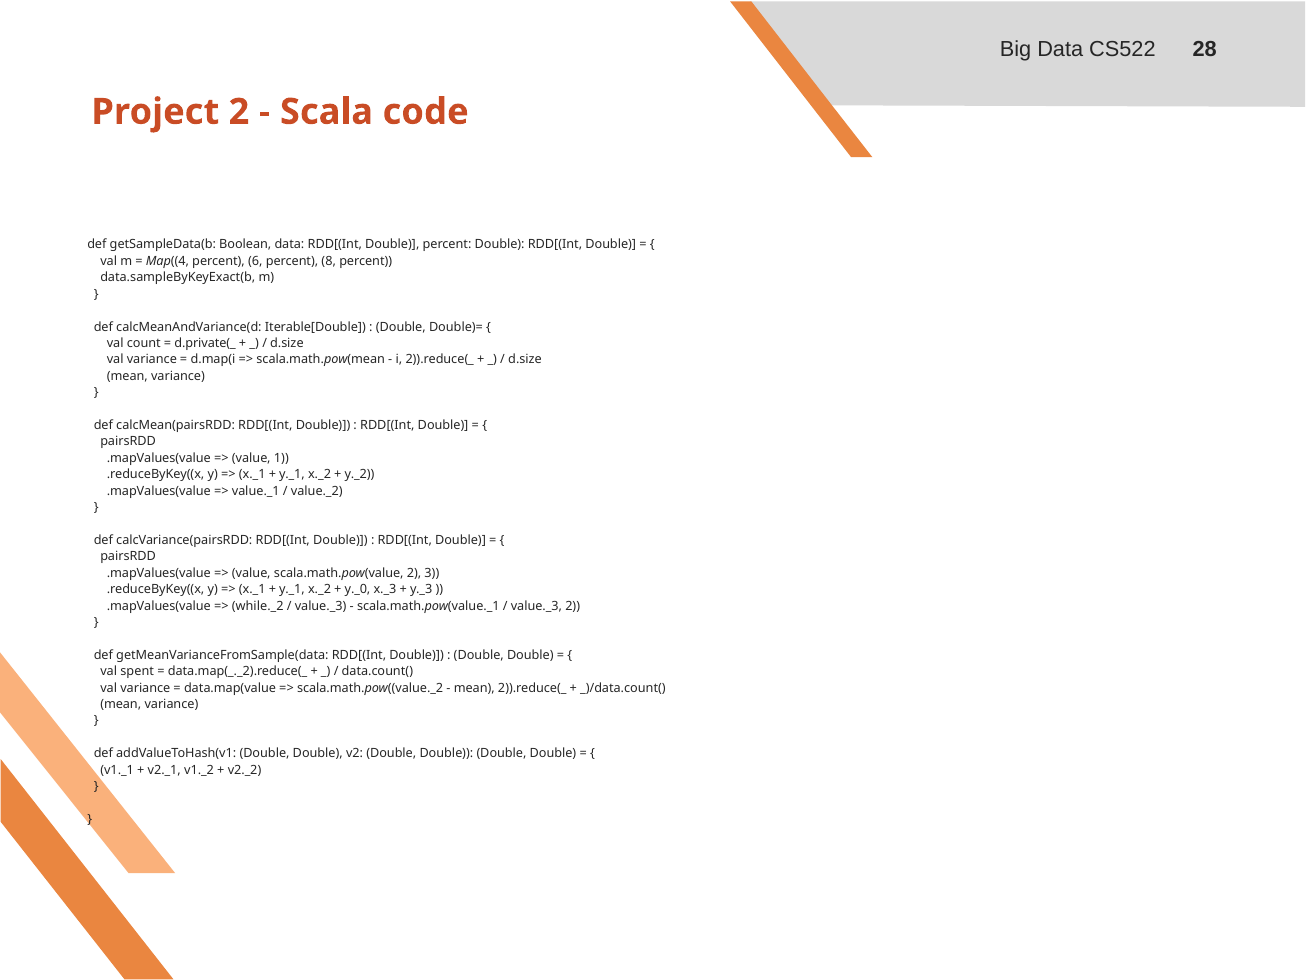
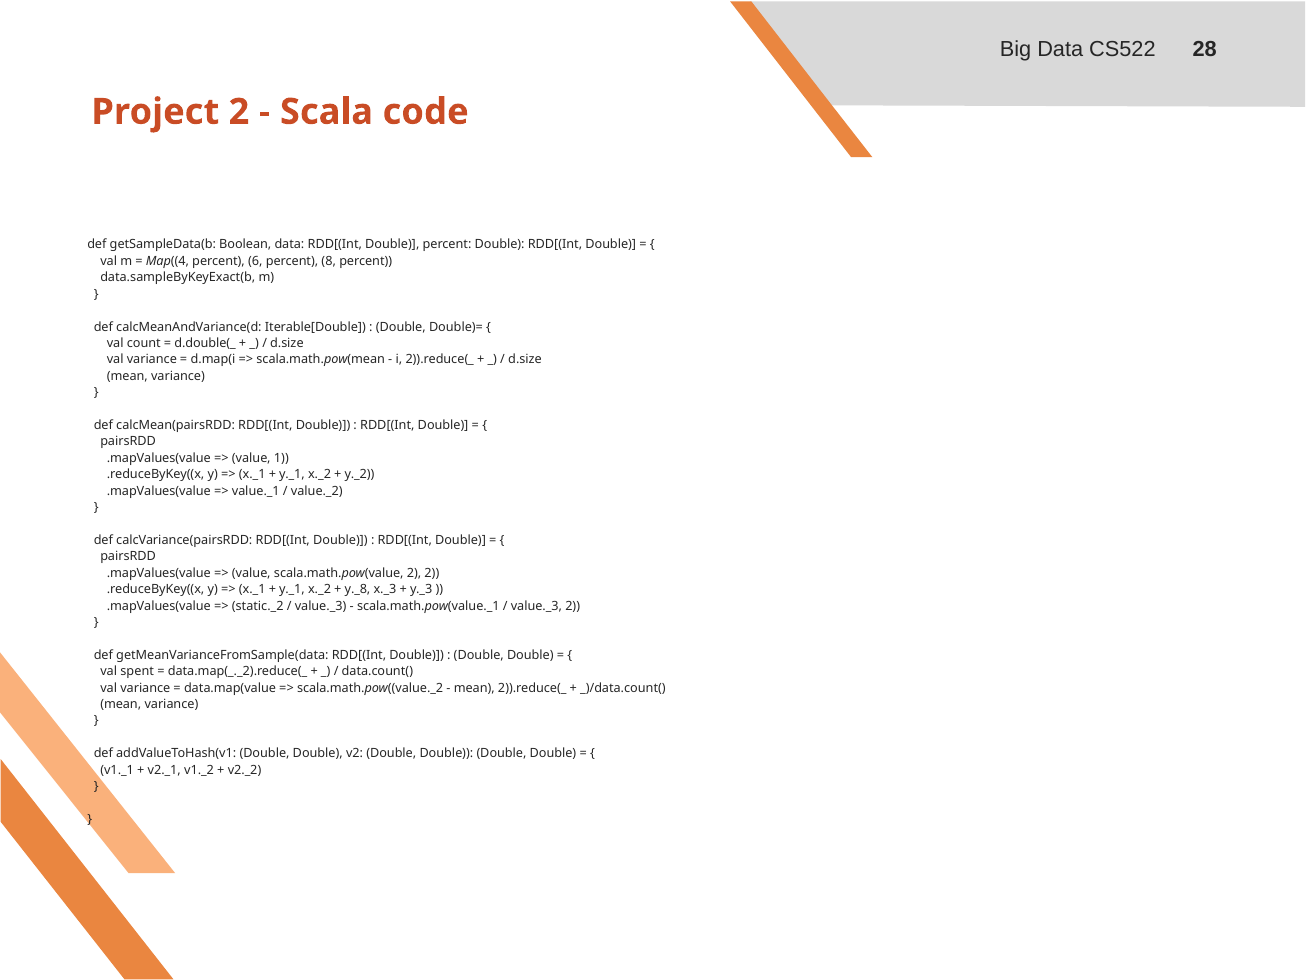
d.private(_: d.private(_ -> d.double(_
2 3: 3 -> 2
y._0: y._0 -> y._8
while._2: while._2 -> static._2
